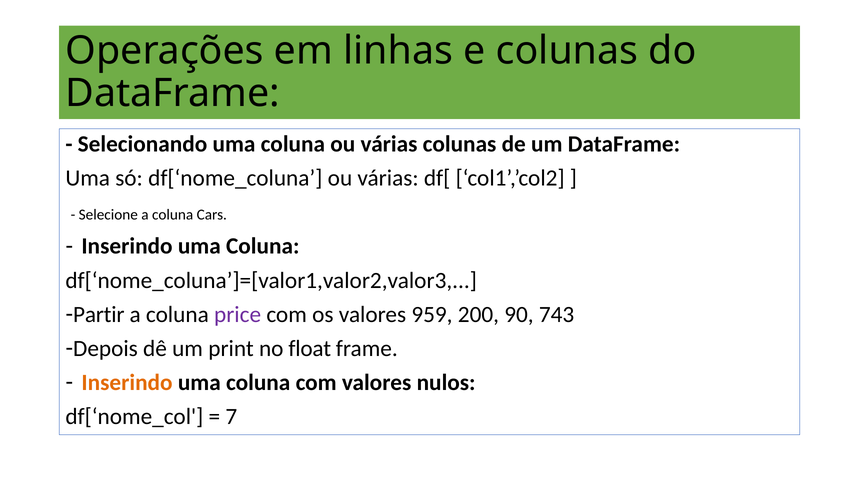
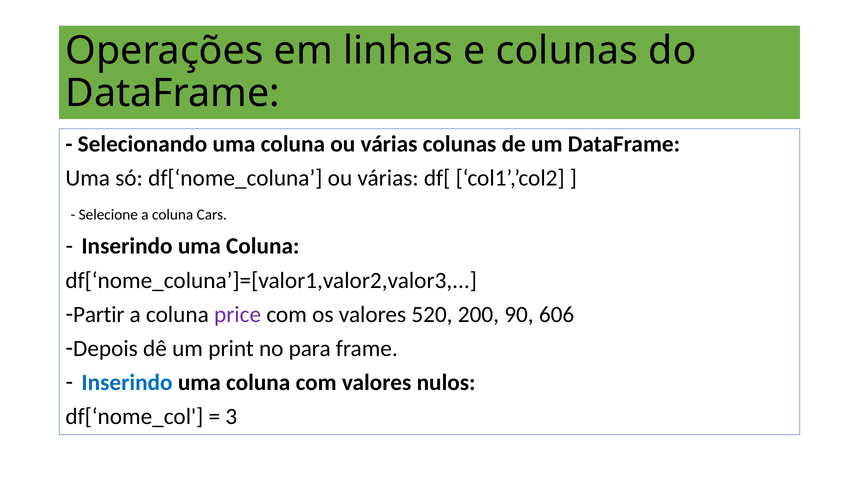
959: 959 -> 520
743: 743 -> 606
float: float -> para
Inserindo at (127, 383) colour: orange -> blue
7: 7 -> 3
